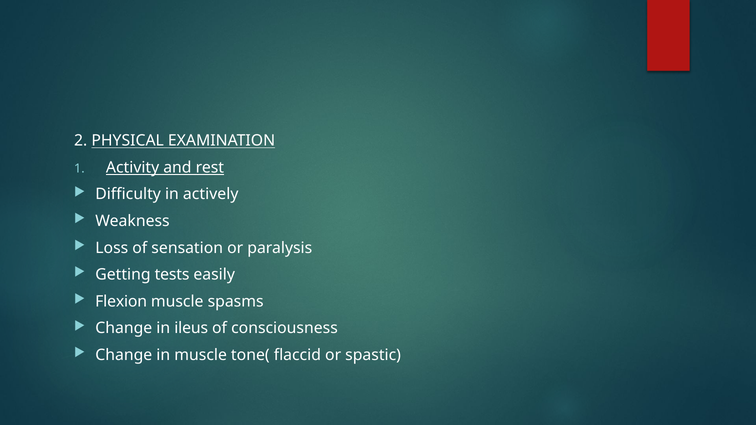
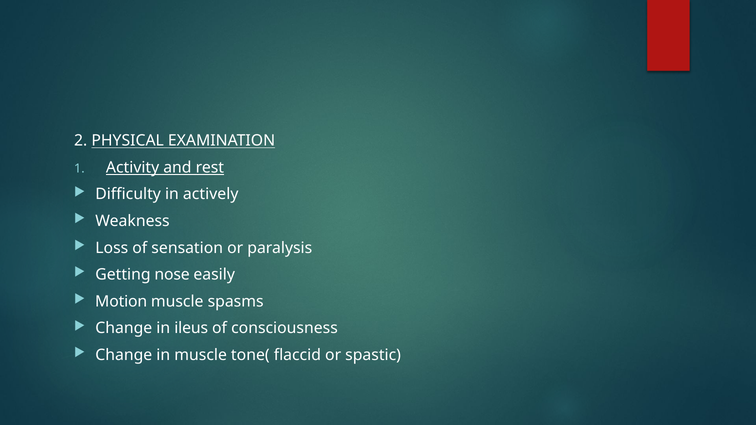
tests: tests -> nose
Flexion: Flexion -> Motion
